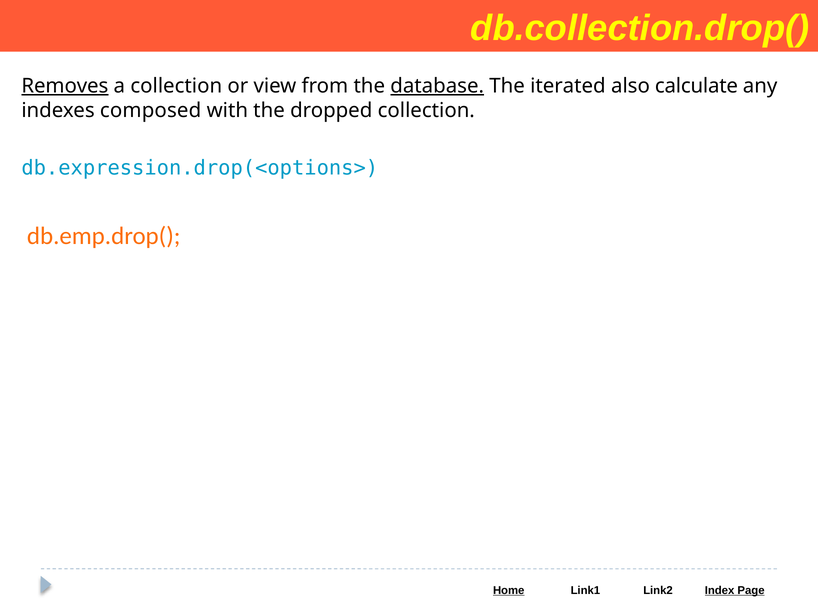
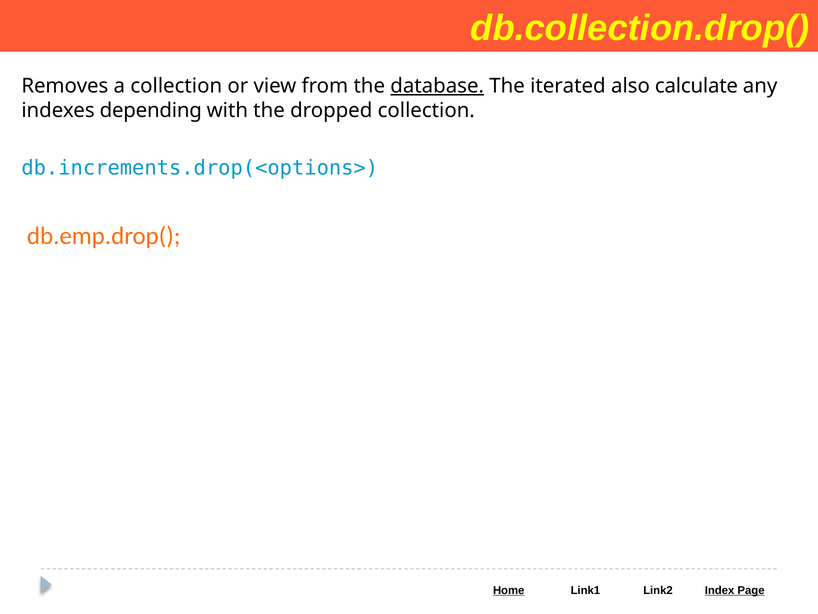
Removes underline: present -> none
composed: composed -> depending
db.expression.drop(<options>: db.expression.drop(<options> -> db.increments.drop(<options>
